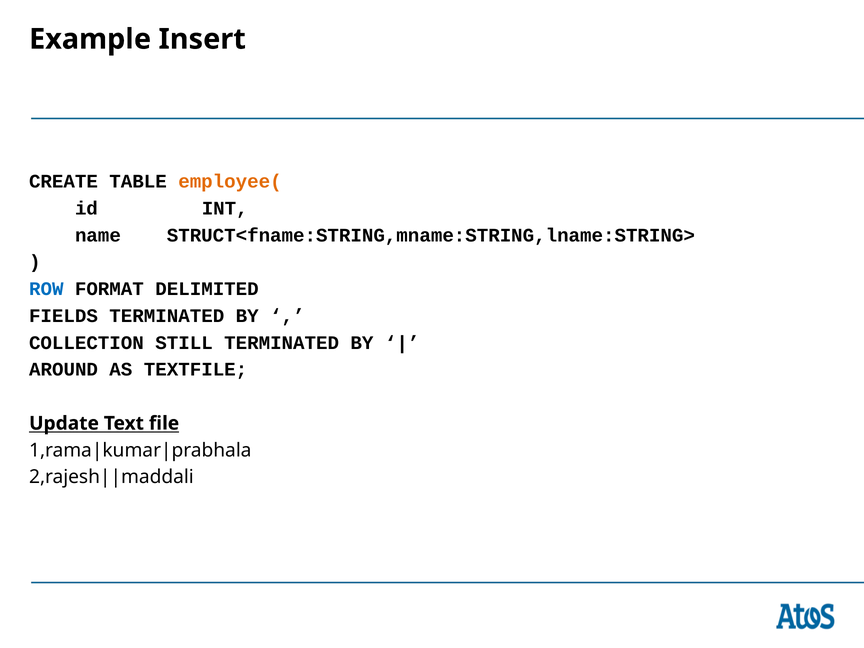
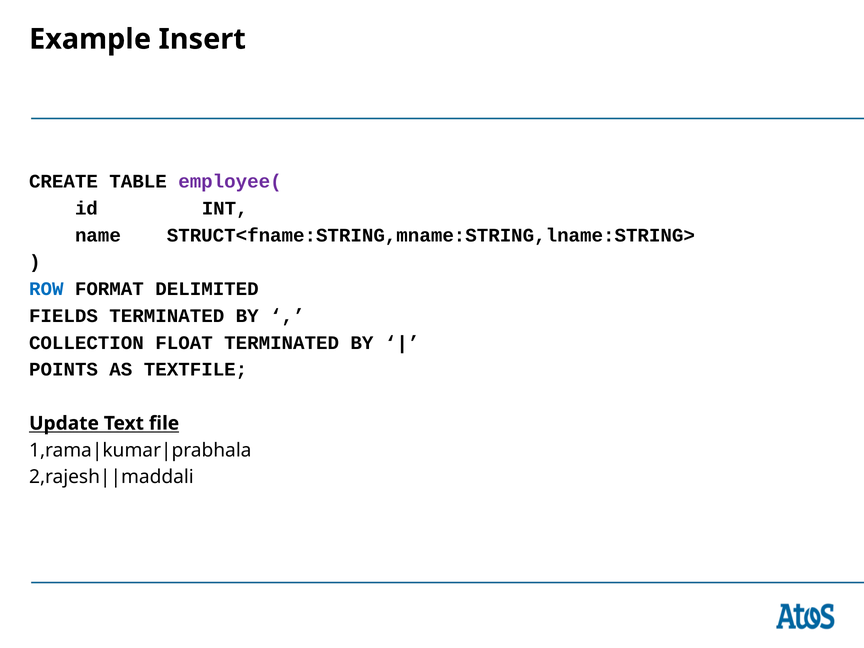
employee( colour: orange -> purple
STILL: STILL -> FLOAT
AROUND: AROUND -> POINTS
